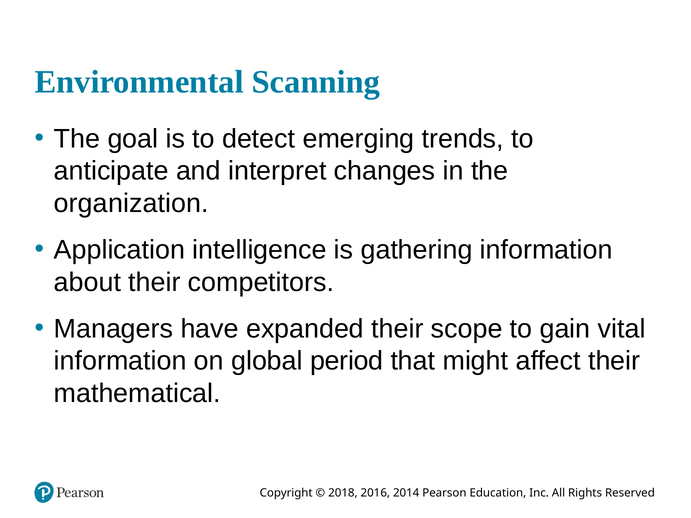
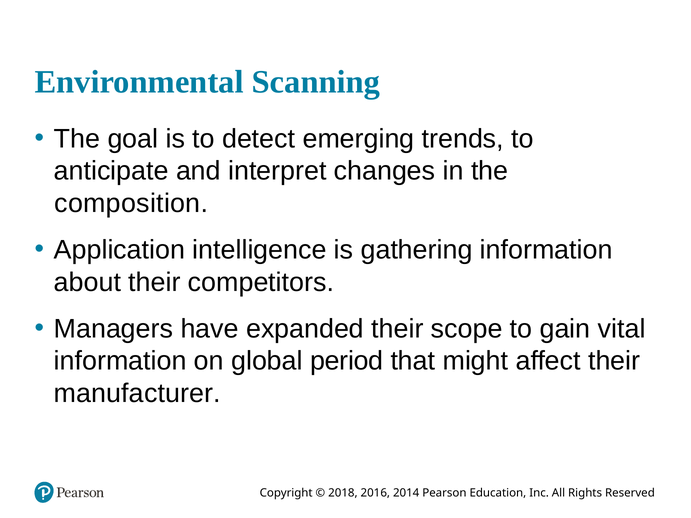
organization: organization -> composition
mathematical: mathematical -> manufacturer
